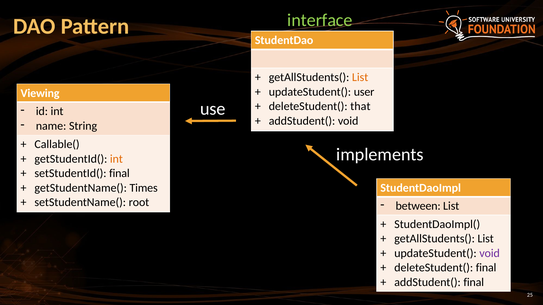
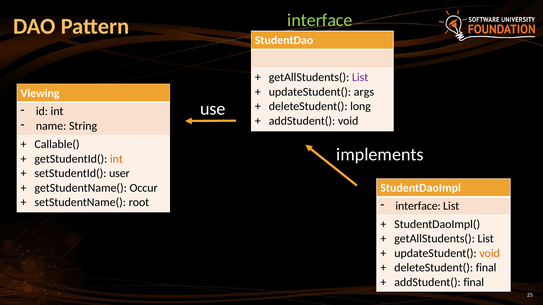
List at (360, 77) colour: orange -> purple
user: user -> args
that: that -> long
setStudentId( final: final -> user
Times: Times -> Occur
between at (418, 206): between -> interface
void at (490, 254) colour: purple -> orange
